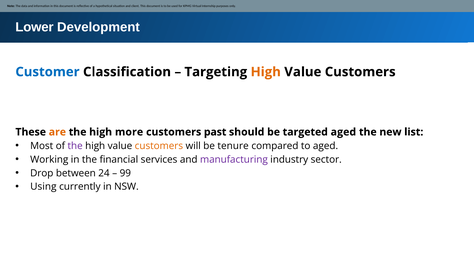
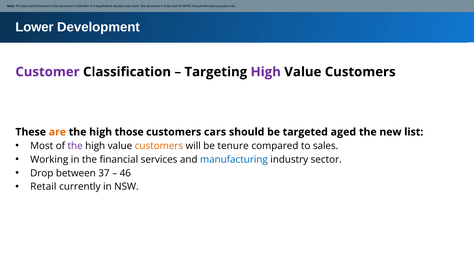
Customer colour: blue -> purple
High at (266, 72) colour: orange -> purple
more: more -> those
past: past -> cars
to aged: aged -> sales
manufacturing colour: purple -> blue
24: 24 -> 37
99: 99 -> 46
Using: Using -> Retail
